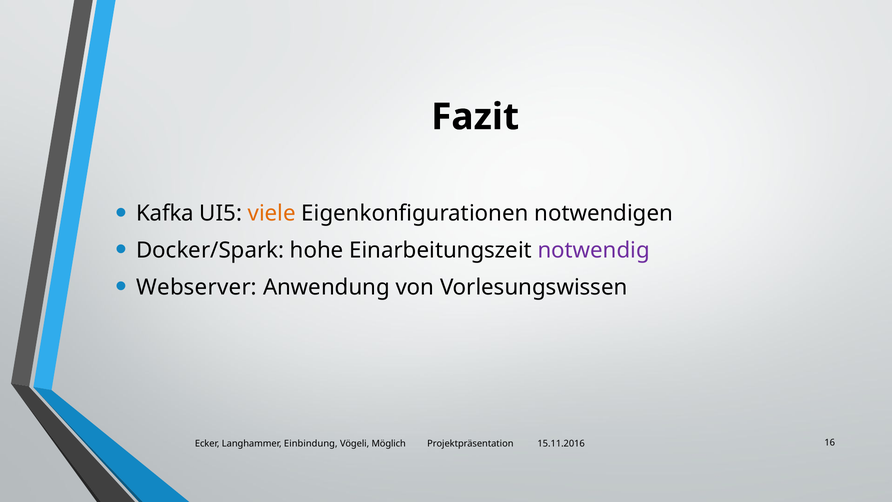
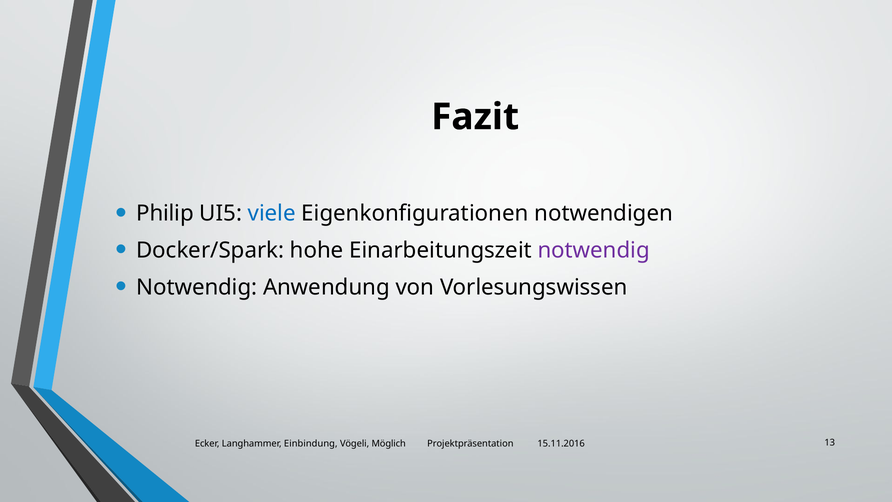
Kafka: Kafka -> Philip
viele colour: orange -> blue
Webserver at (197, 287): Webserver -> Notwendig
16: 16 -> 13
